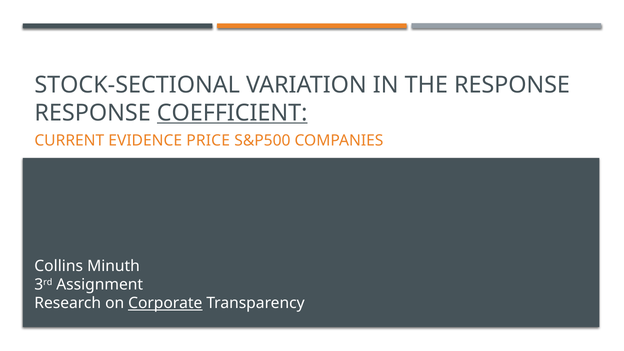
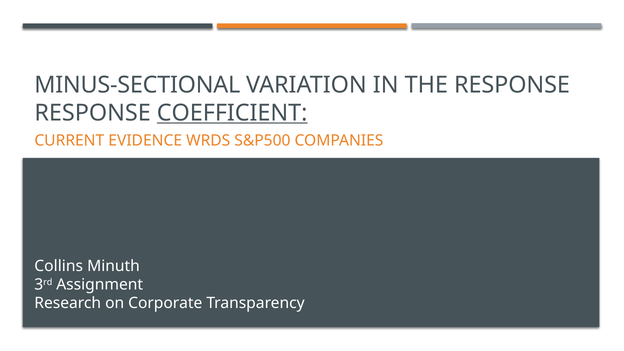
STOCK-SECTIONAL: STOCK-SECTIONAL -> MINUS-SECTIONAL
PRICE: PRICE -> WRDS
Corporate underline: present -> none
